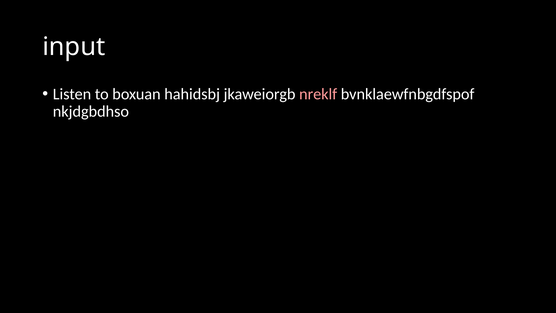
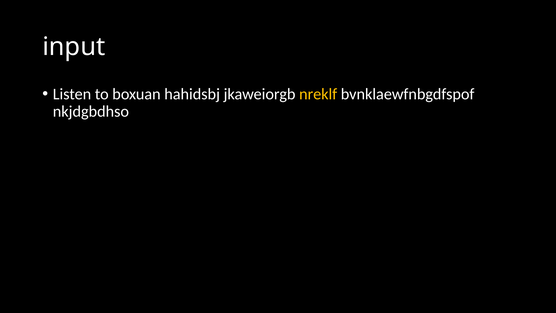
nreklf colour: pink -> yellow
